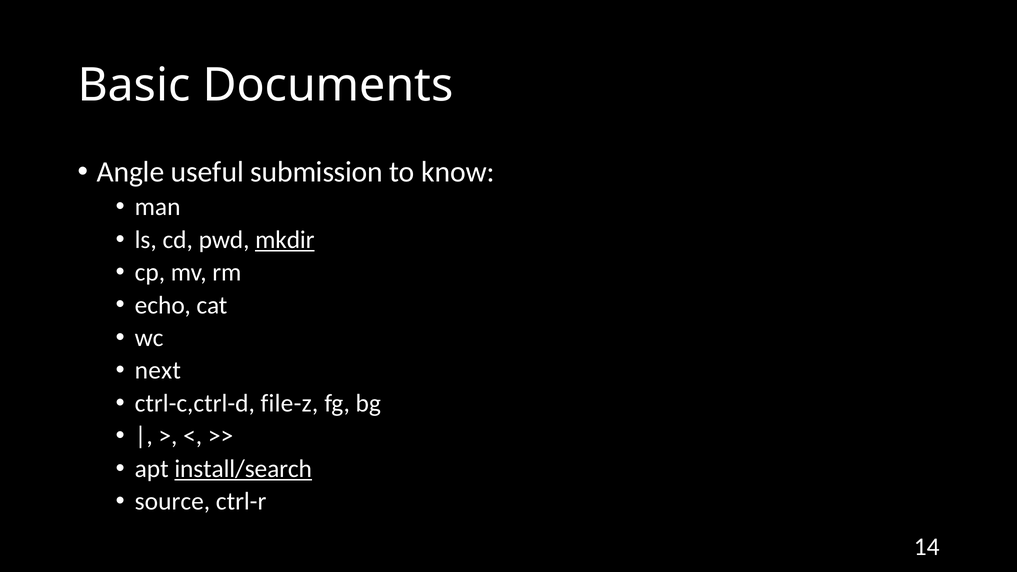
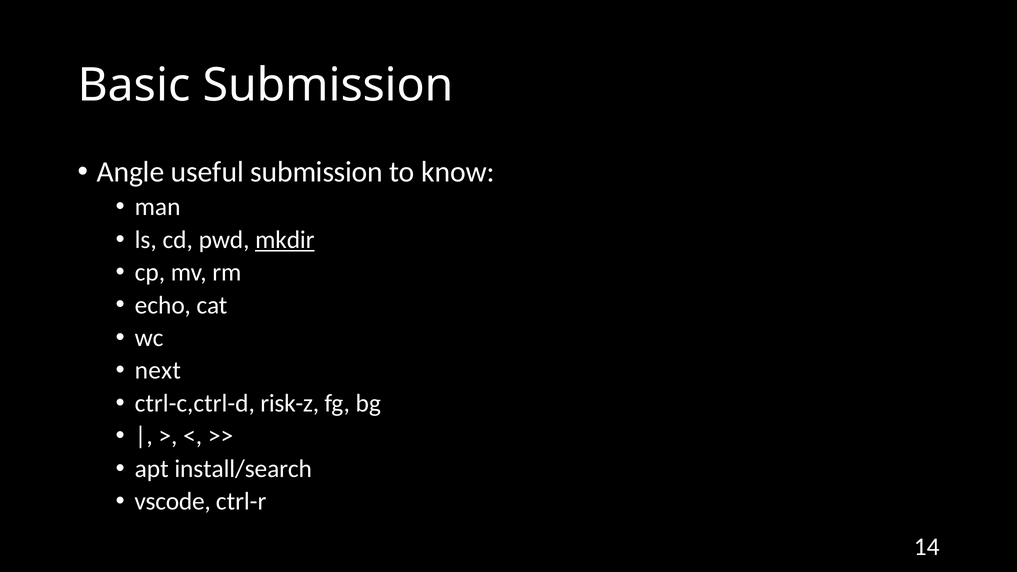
Basic Documents: Documents -> Submission
file-z: file-z -> risk-z
install/search underline: present -> none
source: source -> vscode
